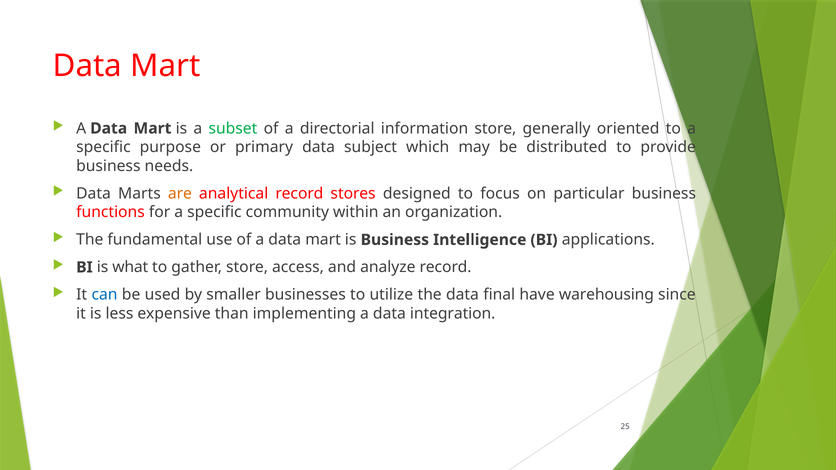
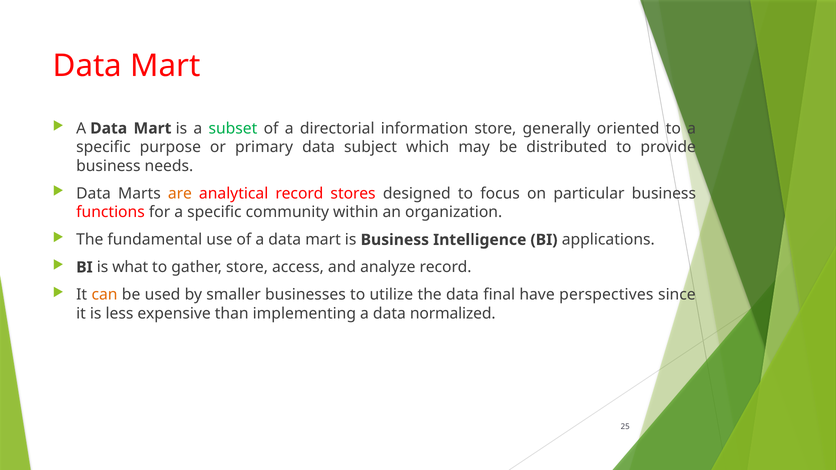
can colour: blue -> orange
warehousing: warehousing -> perspectives
integration: integration -> normalized
